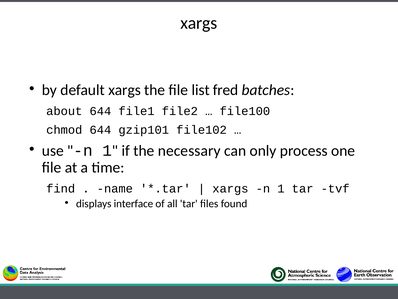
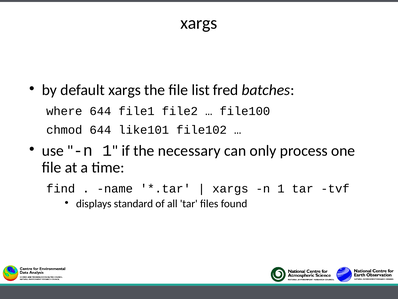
about: about -> where
gzip101: gzip101 -> like101
interface: interface -> standard
